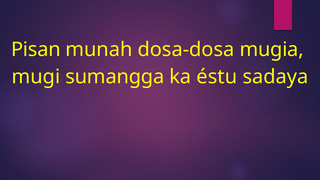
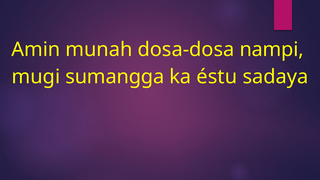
Pisan: Pisan -> Amin
mugia: mugia -> nampi
